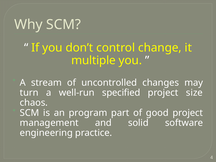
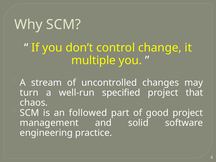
size: size -> that
program: program -> followed
